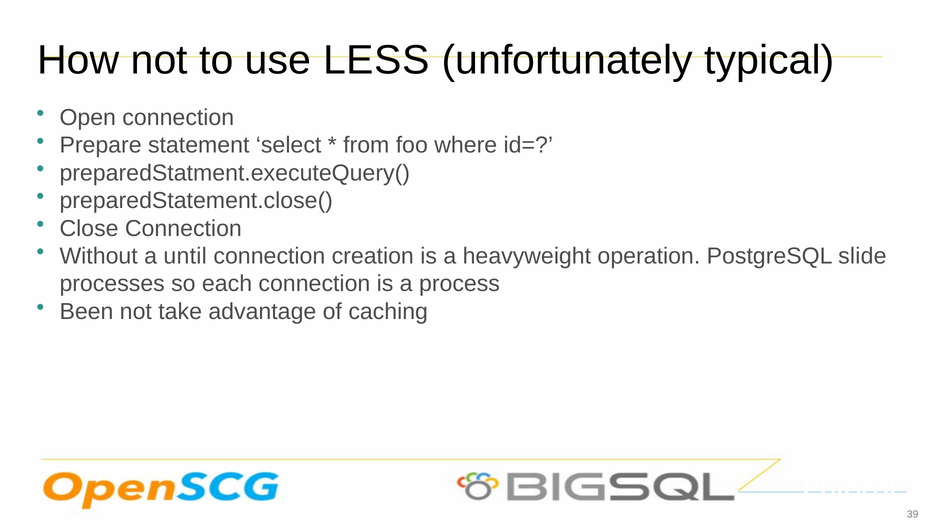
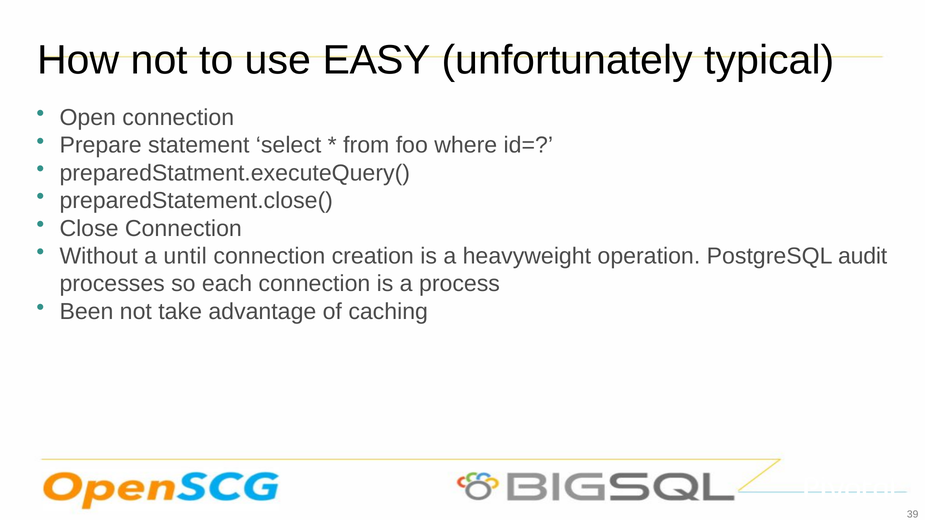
LESS: LESS -> EASY
slide: slide -> audit
